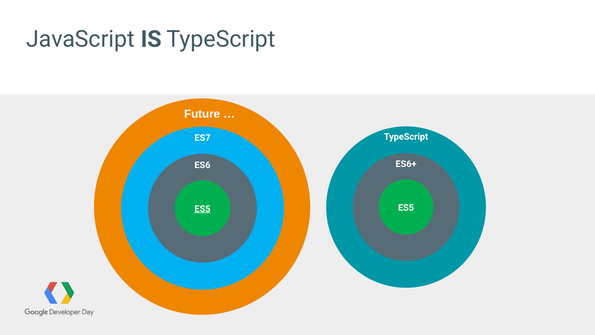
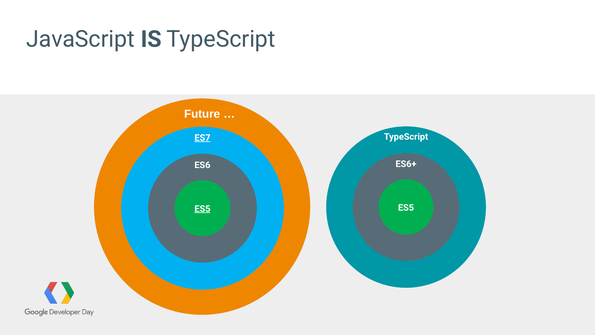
ES7 underline: none -> present
